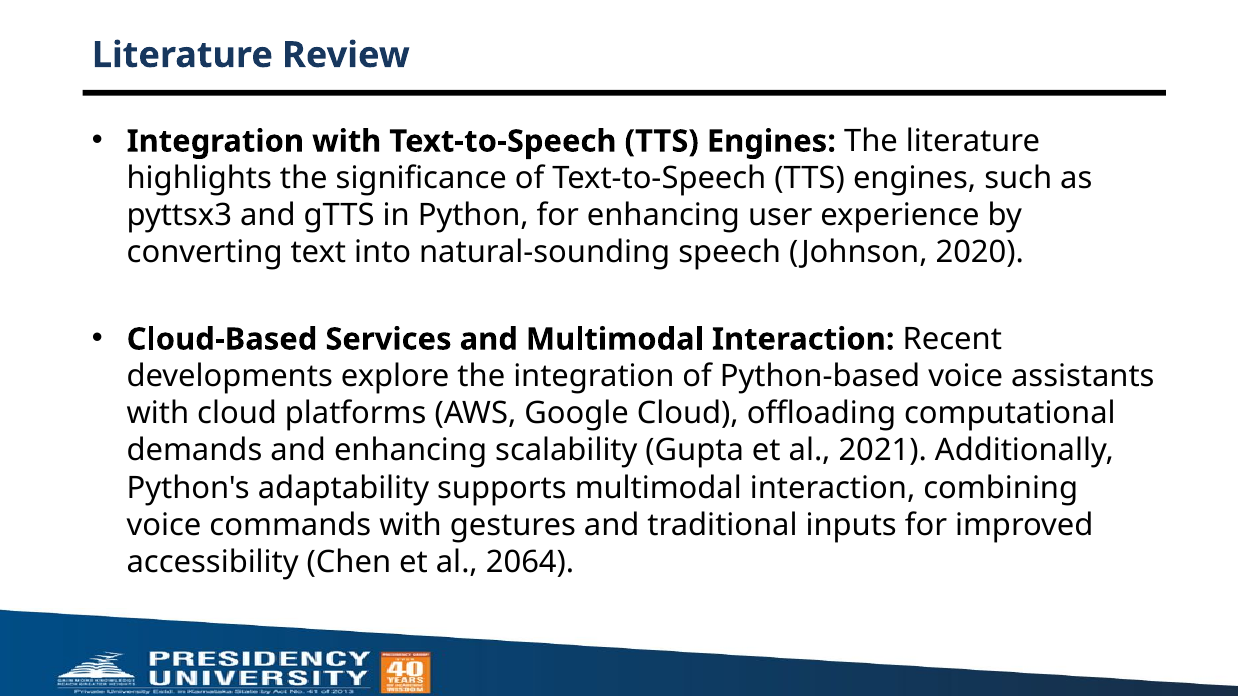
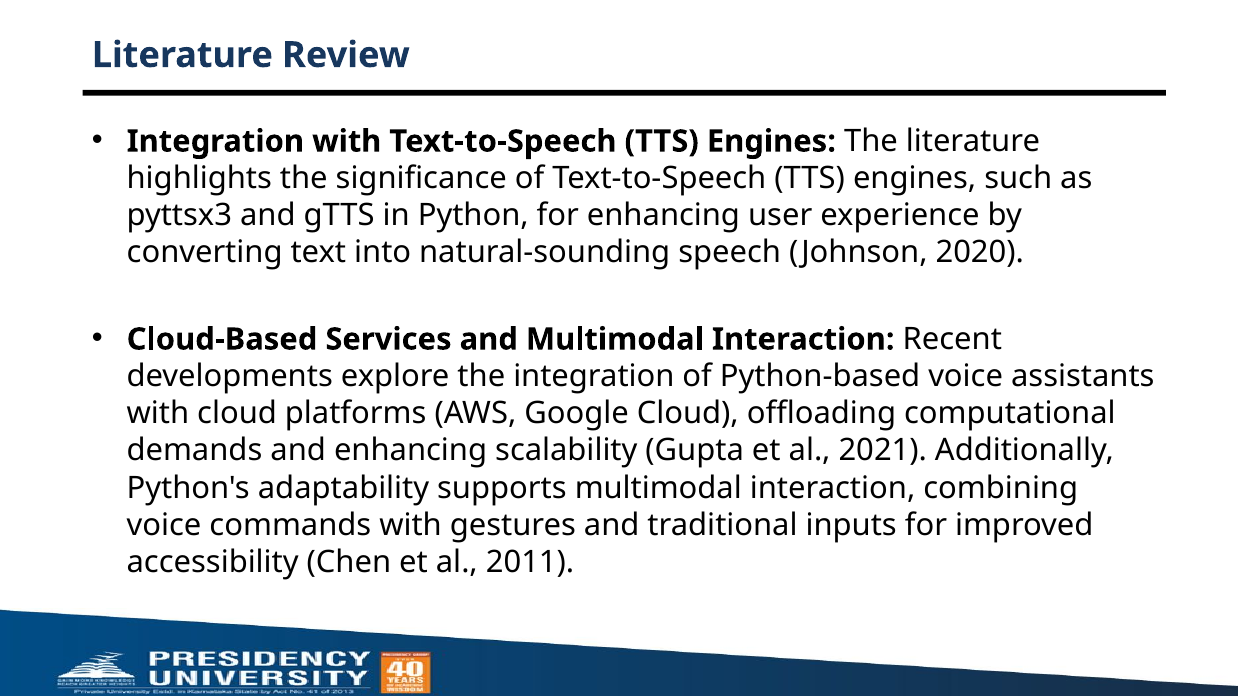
2064: 2064 -> 2011
